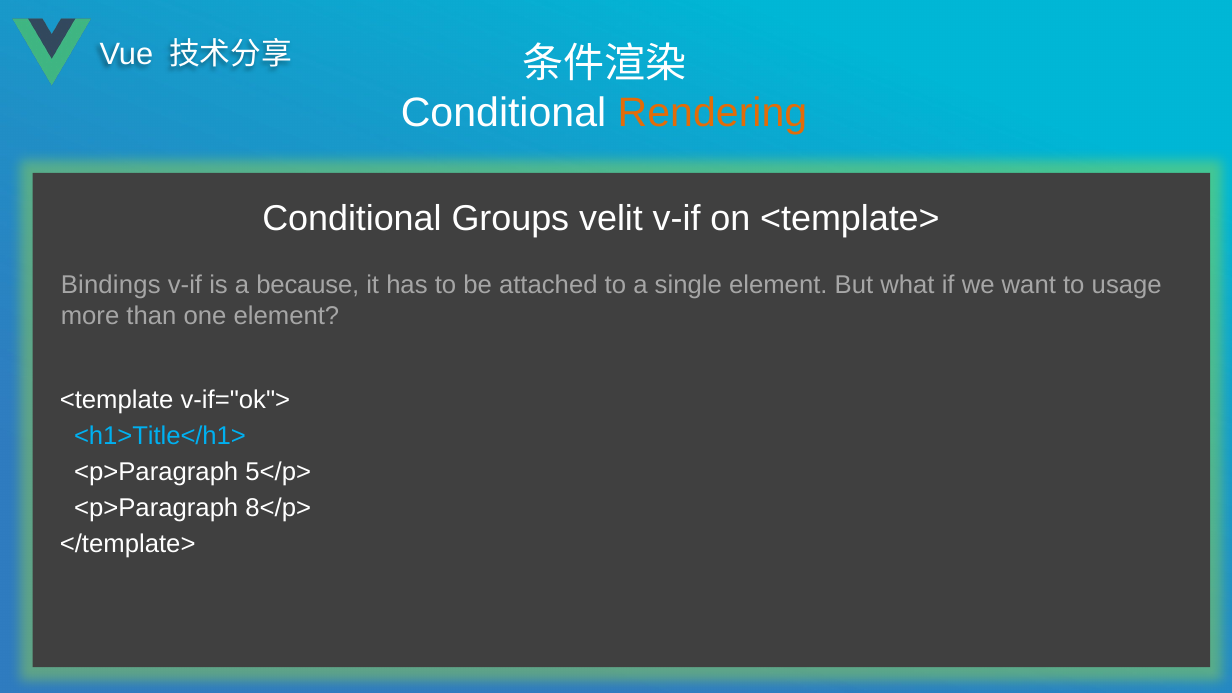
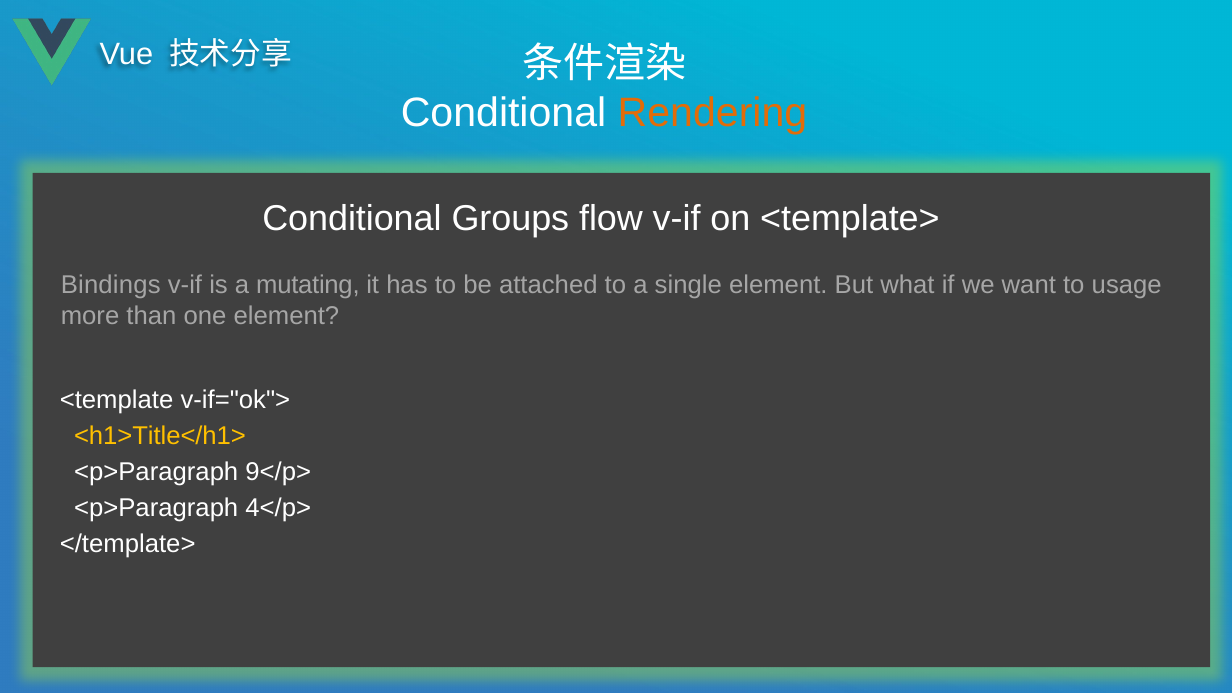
velit: velit -> flow
because: because -> mutating
<h1>Title</h1> colour: light blue -> yellow
5</p>: 5</p> -> 9</p>
8</p>: 8</p> -> 4</p>
